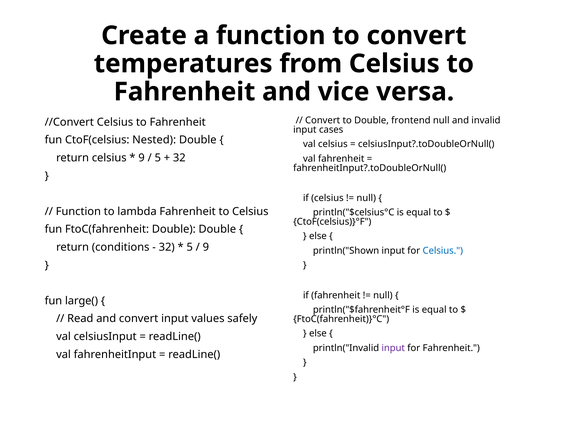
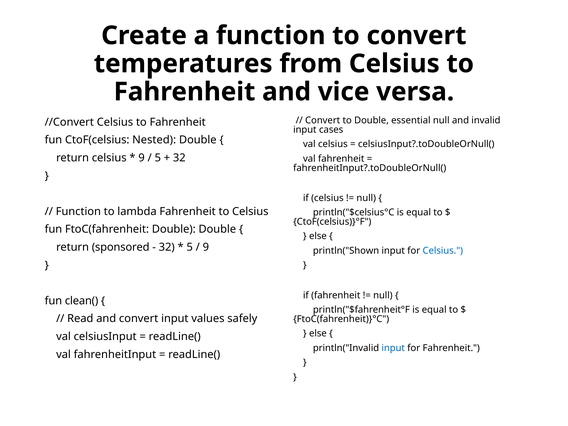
frontend: frontend -> essential
conditions: conditions -> sponsored
large(: large( -> clean(
input at (393, 348) colour: purple -> blue
